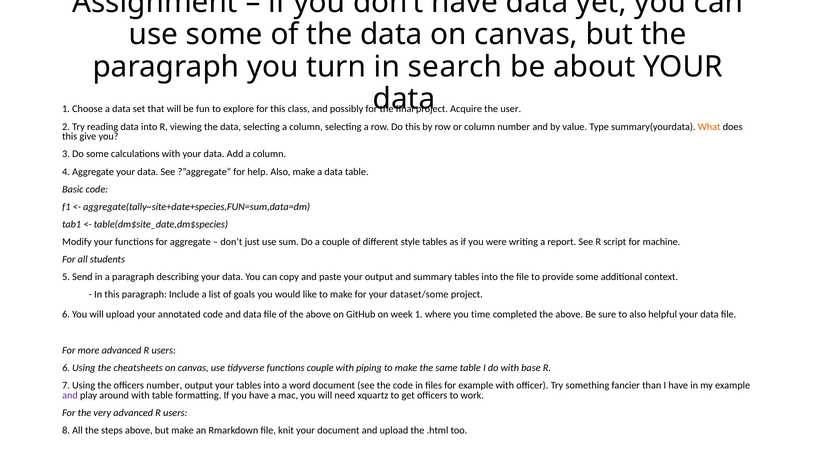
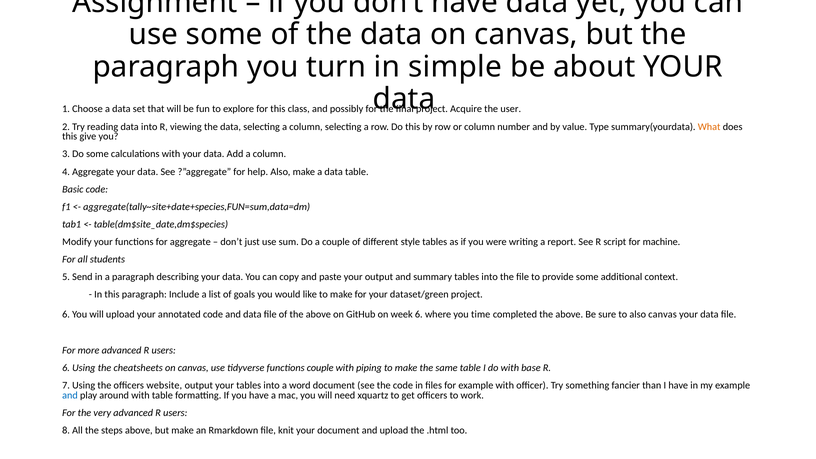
search: search -> simple
dataset/some: dataset/some -> dataset/green
week 1: 1 -> 6
also helpful: helpful -> canvas
officers number: number -> website
and at (70, 395) colour: purple -> blue
